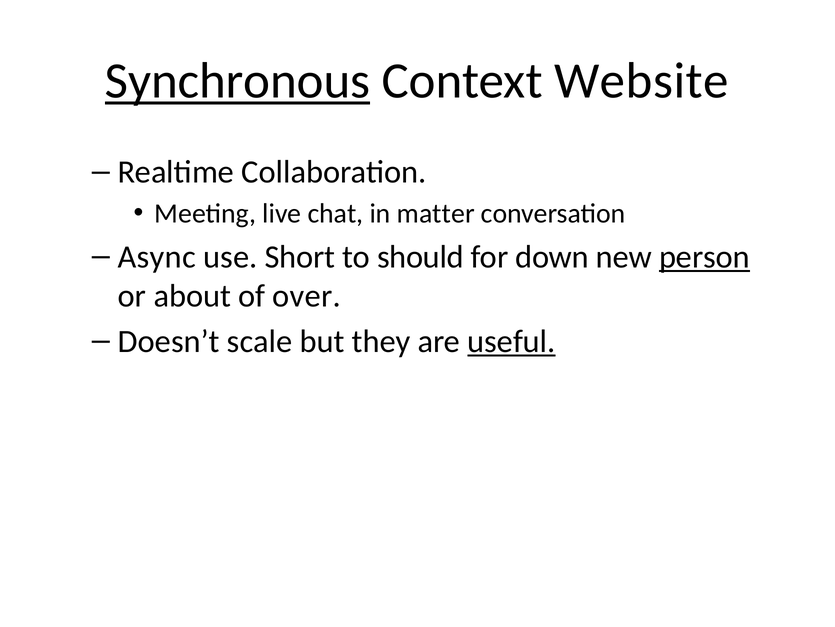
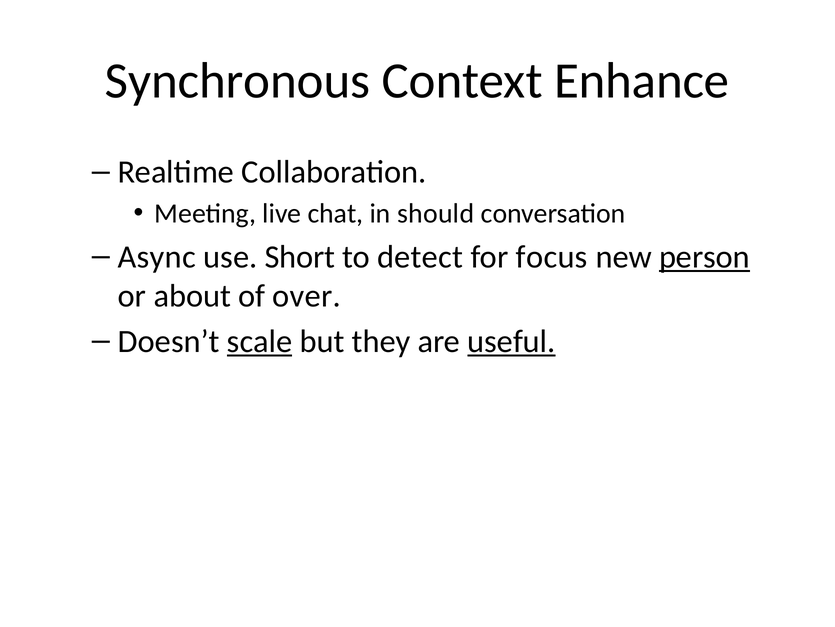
Synchronous underline: present -> none
Website: Website -> Enhance
matter: matter -> should
should: should -> detect
down: down -> focus
scale underline: none -> present
